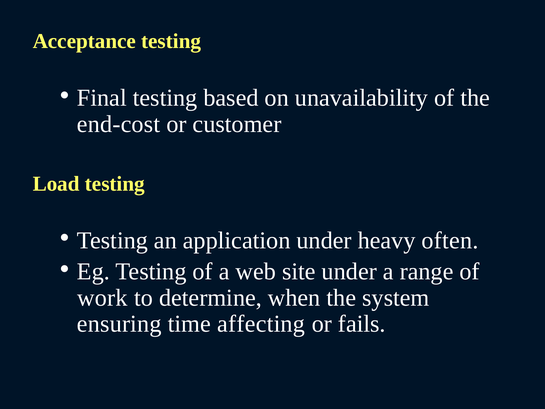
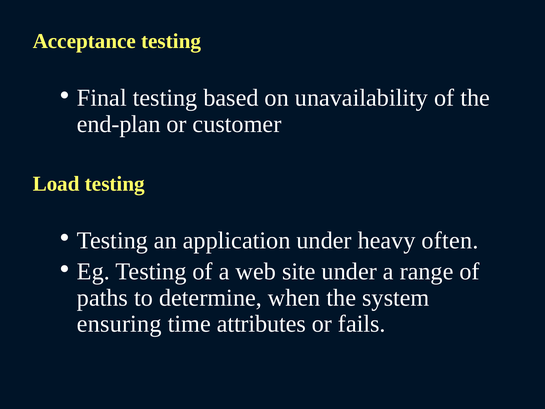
end-cost: end-cost -> end-plan
work: work -> paths
affecting: affecting -> attributes
